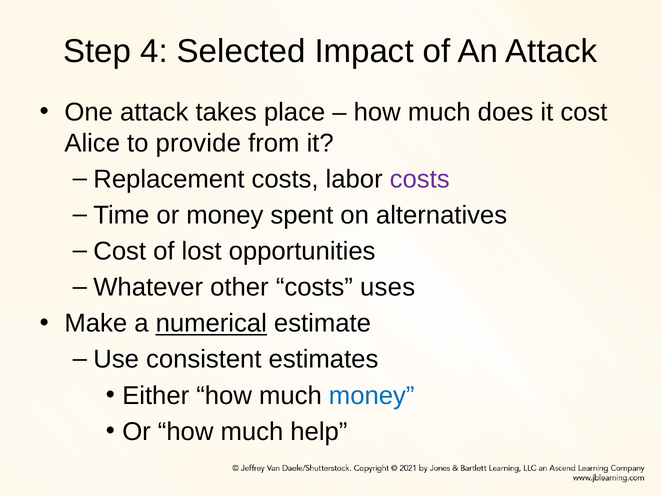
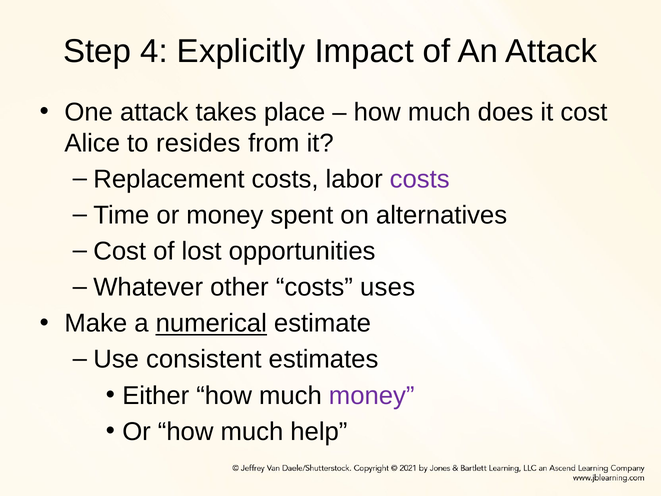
Selected: Selected -> Explicitly
provide: provide -> resides
money at (372, 395) colour: blue -> purple
